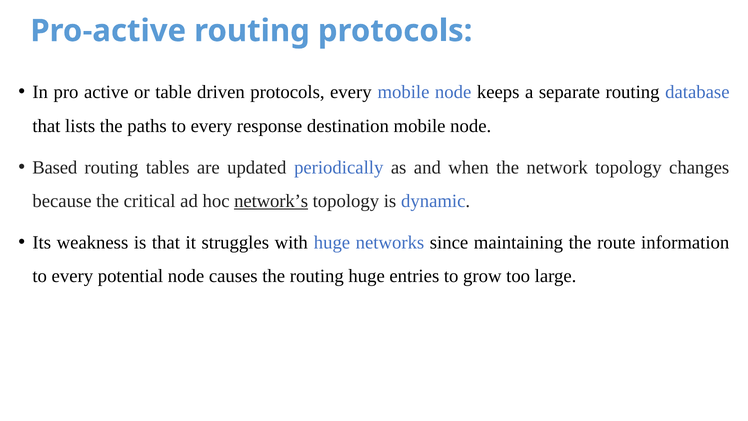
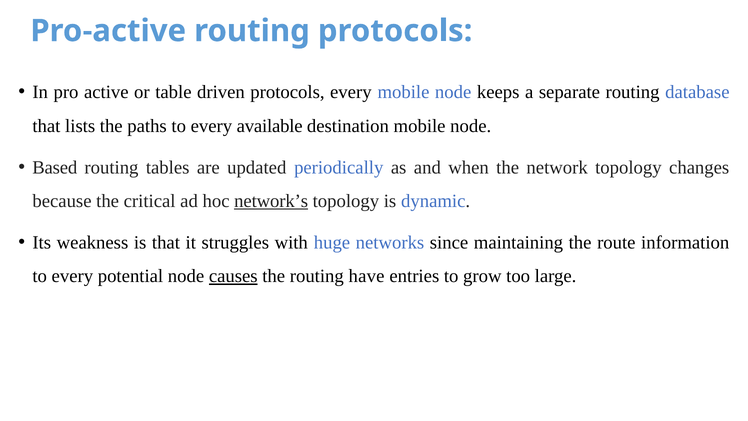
response: response -> available
causes underline: none -> present
routing huge: huge -> have
